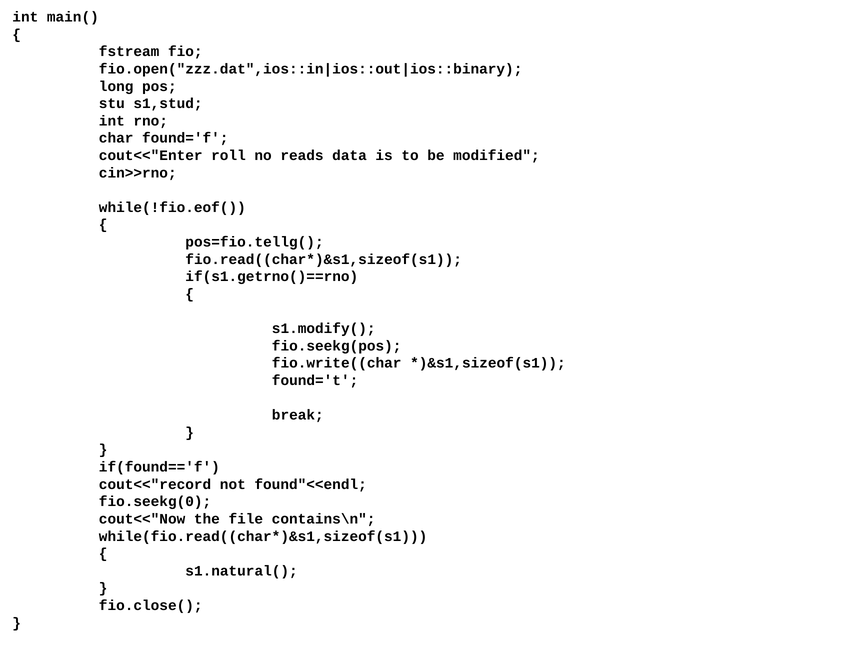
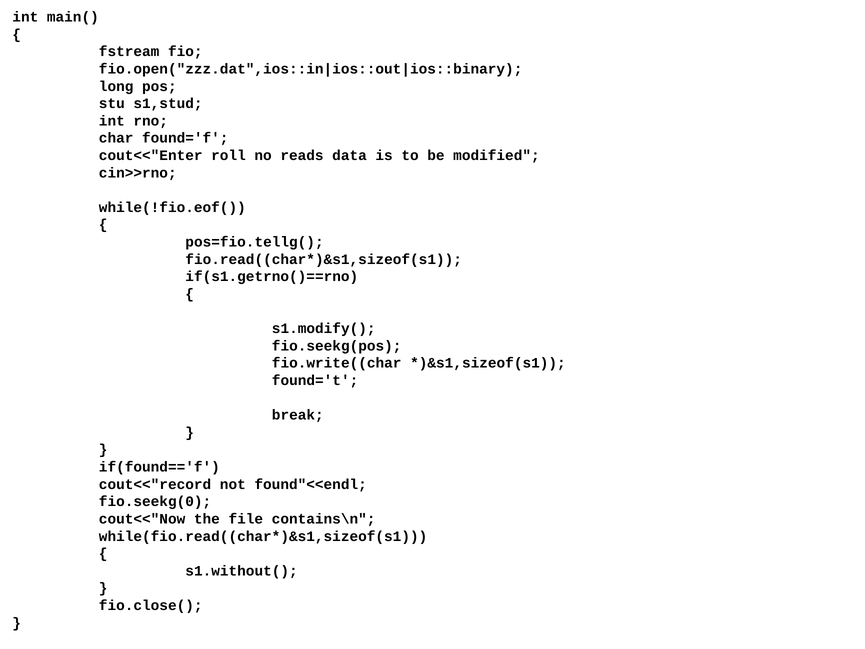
s1.natural(: s1.natural( -> s1.without(
